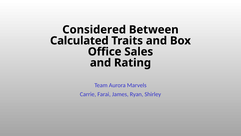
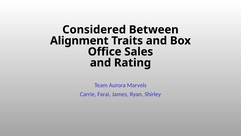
Calculated: Calculated -> Alignment
